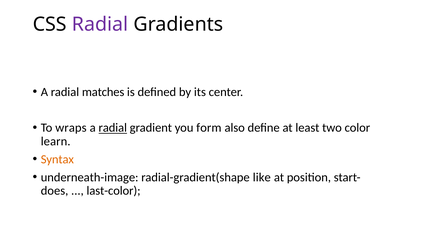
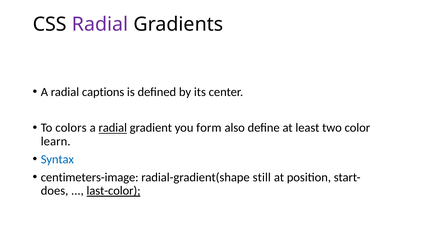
matches: matches -> captions
wraps: wraps -> colors
Syntax colour: orange -> blue
underneath-image: underneath-image -> centimeters-image
like: like -> still
last-color underline: none -> present
